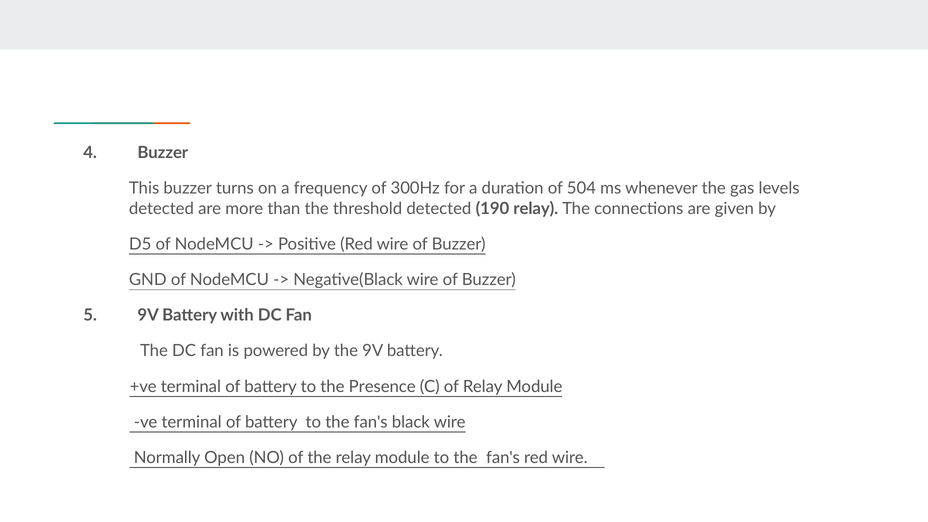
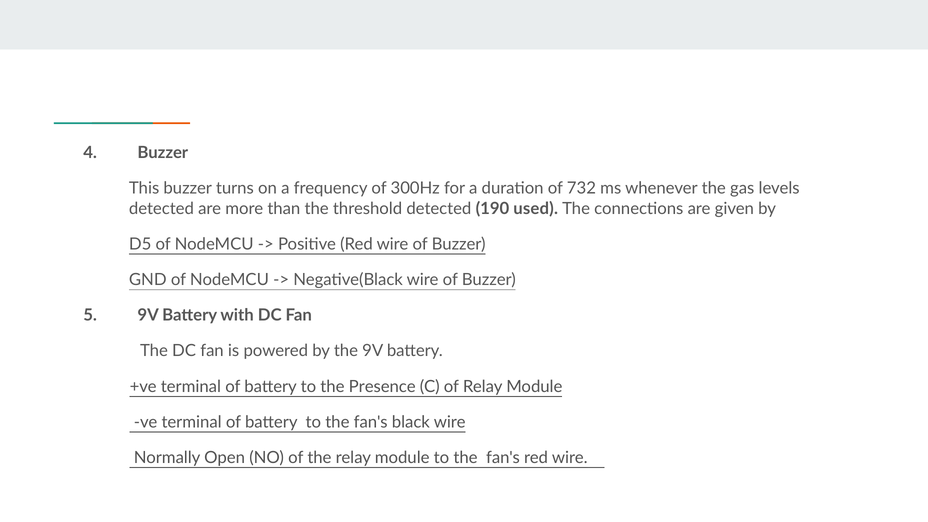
504: 504 -> 732
190 relay: relay -> used
